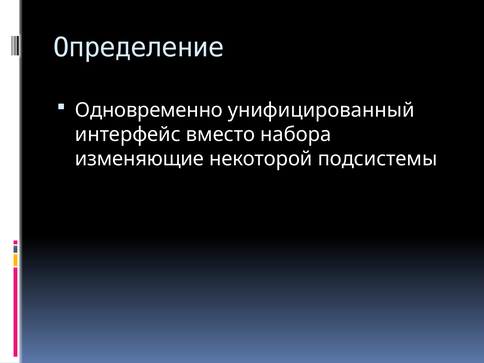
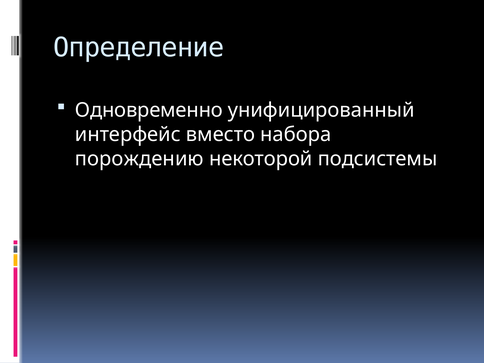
изменяющие: изменяющие -> порождению
